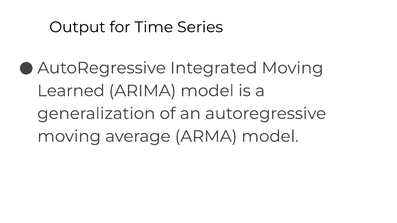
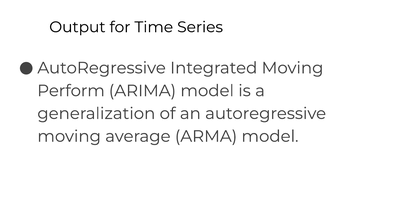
Learned: Learned -> Perform
